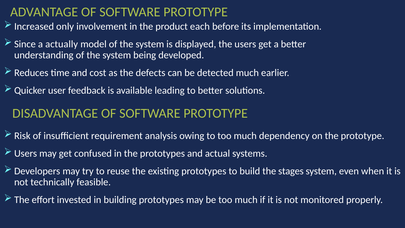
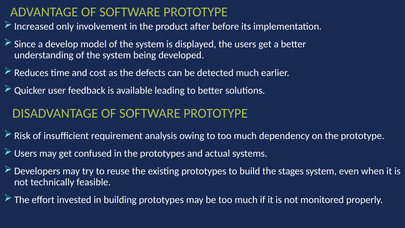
each: each -> after
actually: actually -> develop
